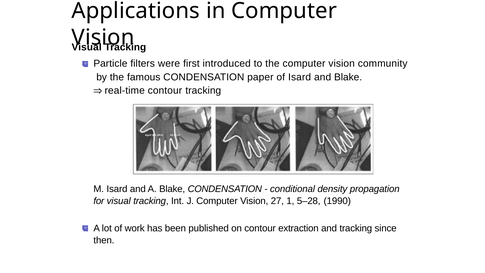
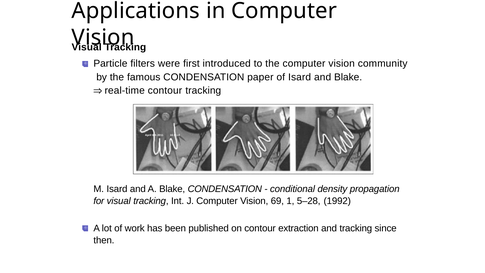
27: 27 -> 69
1990: 1990 -> 1992
